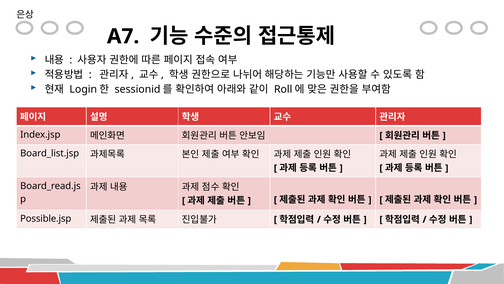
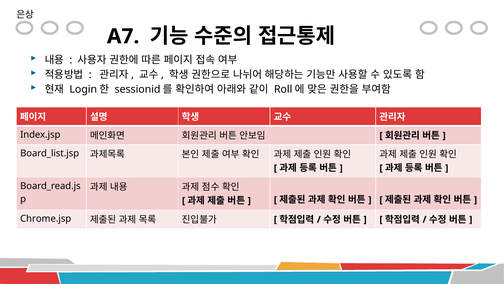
Possible.jsp: Possible.jsp -> Chrome.jsp
